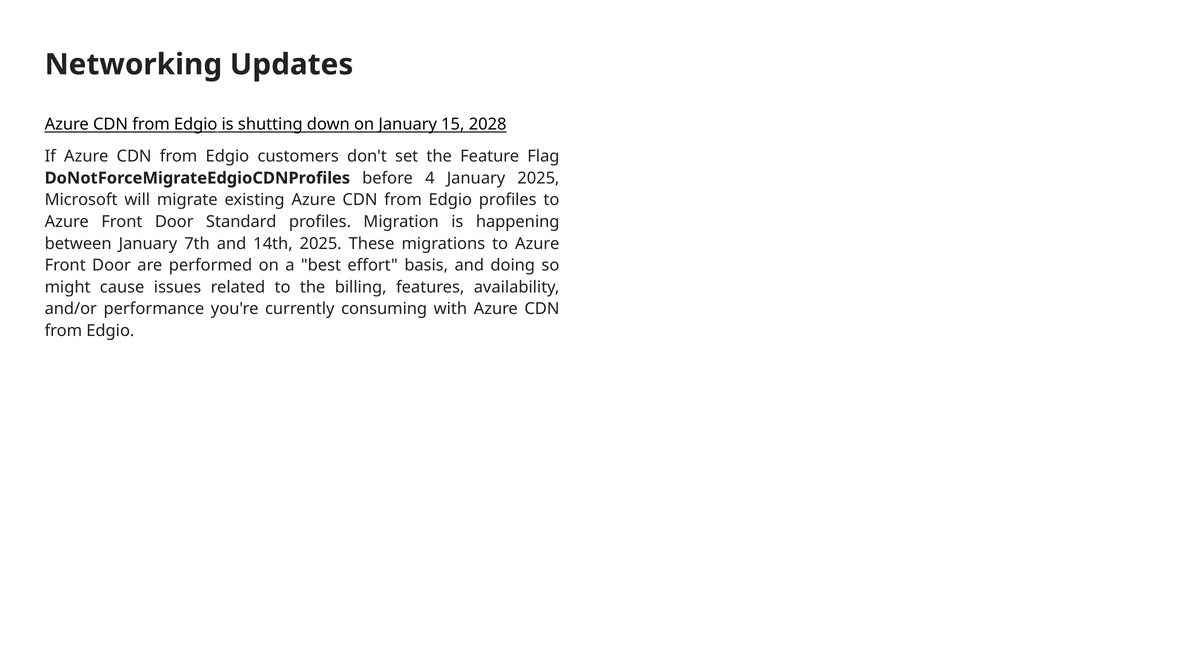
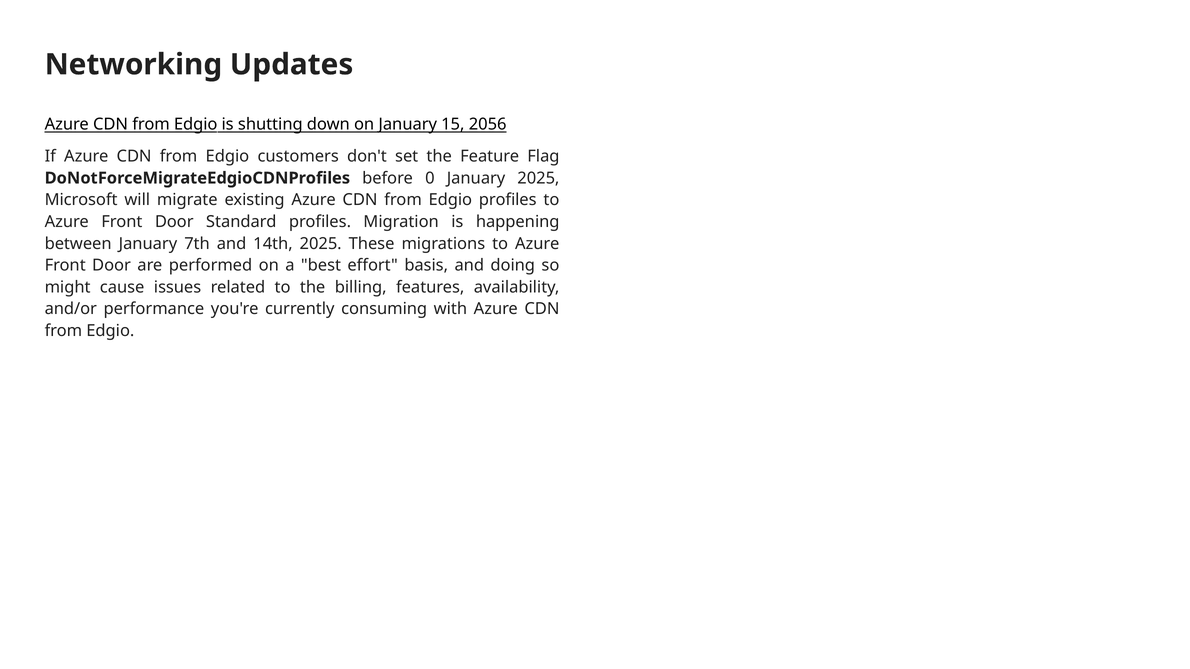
2028: 2028 -> 2056
4: 4 -> 0
